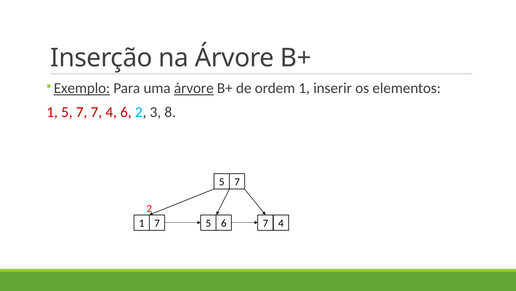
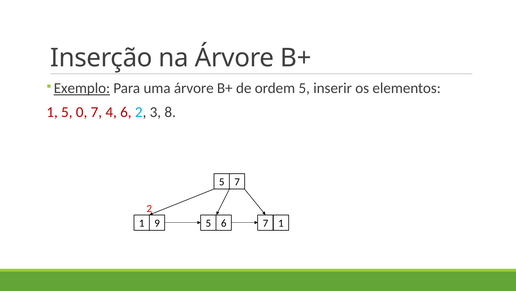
árvore at (194, 88) underline: present -> none
ordem 1: 1 -> 5
1 5 7: 7 -> 0
1 7: 7 -> 9
4 at (281, 223): 4 -> 1
